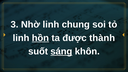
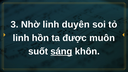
chung: chung -> duyên
hồn underline: present -> none
thành: thành -> muôn
